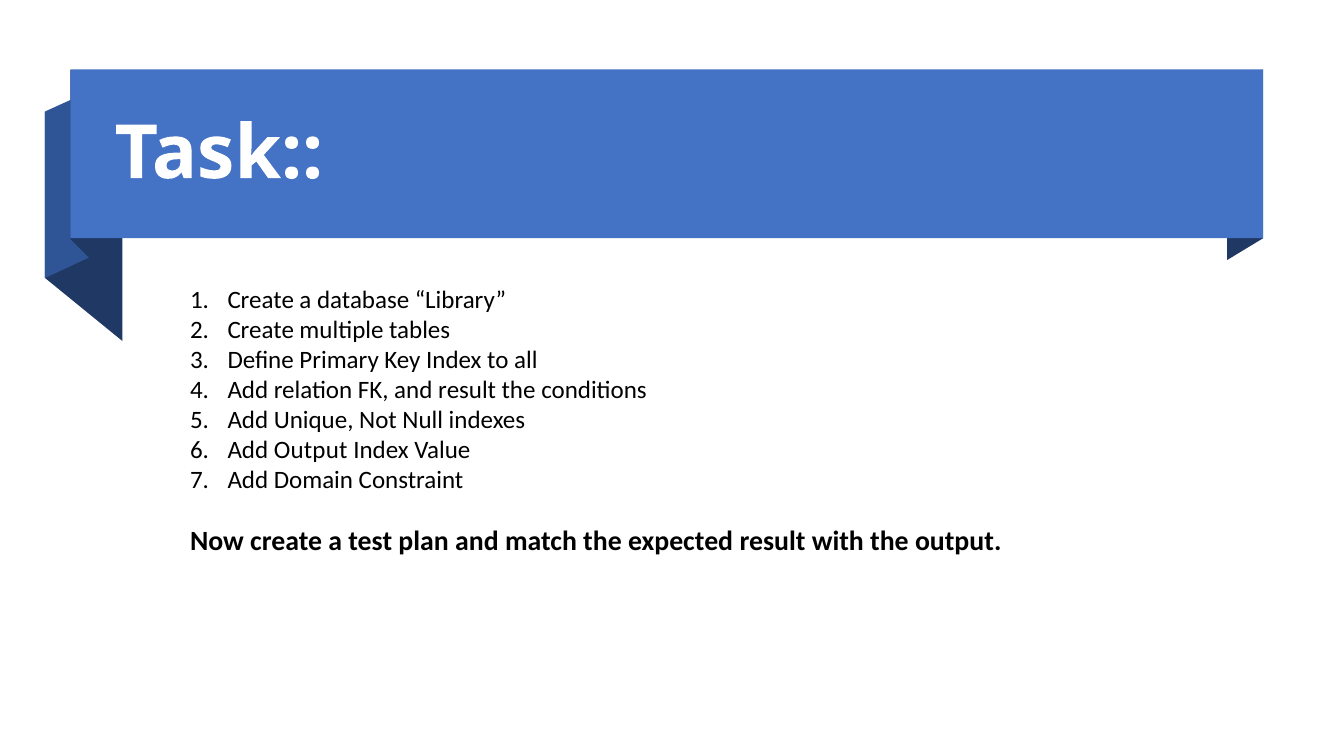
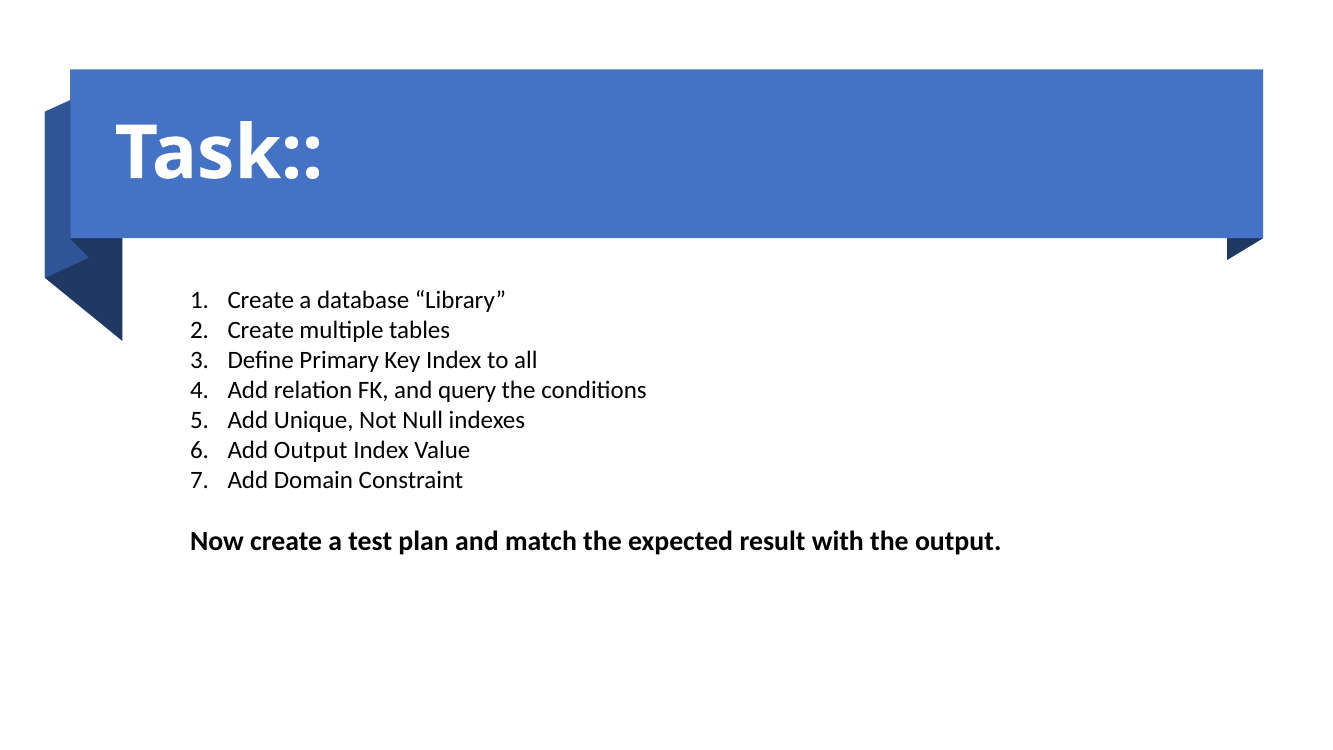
and result: result -> query
